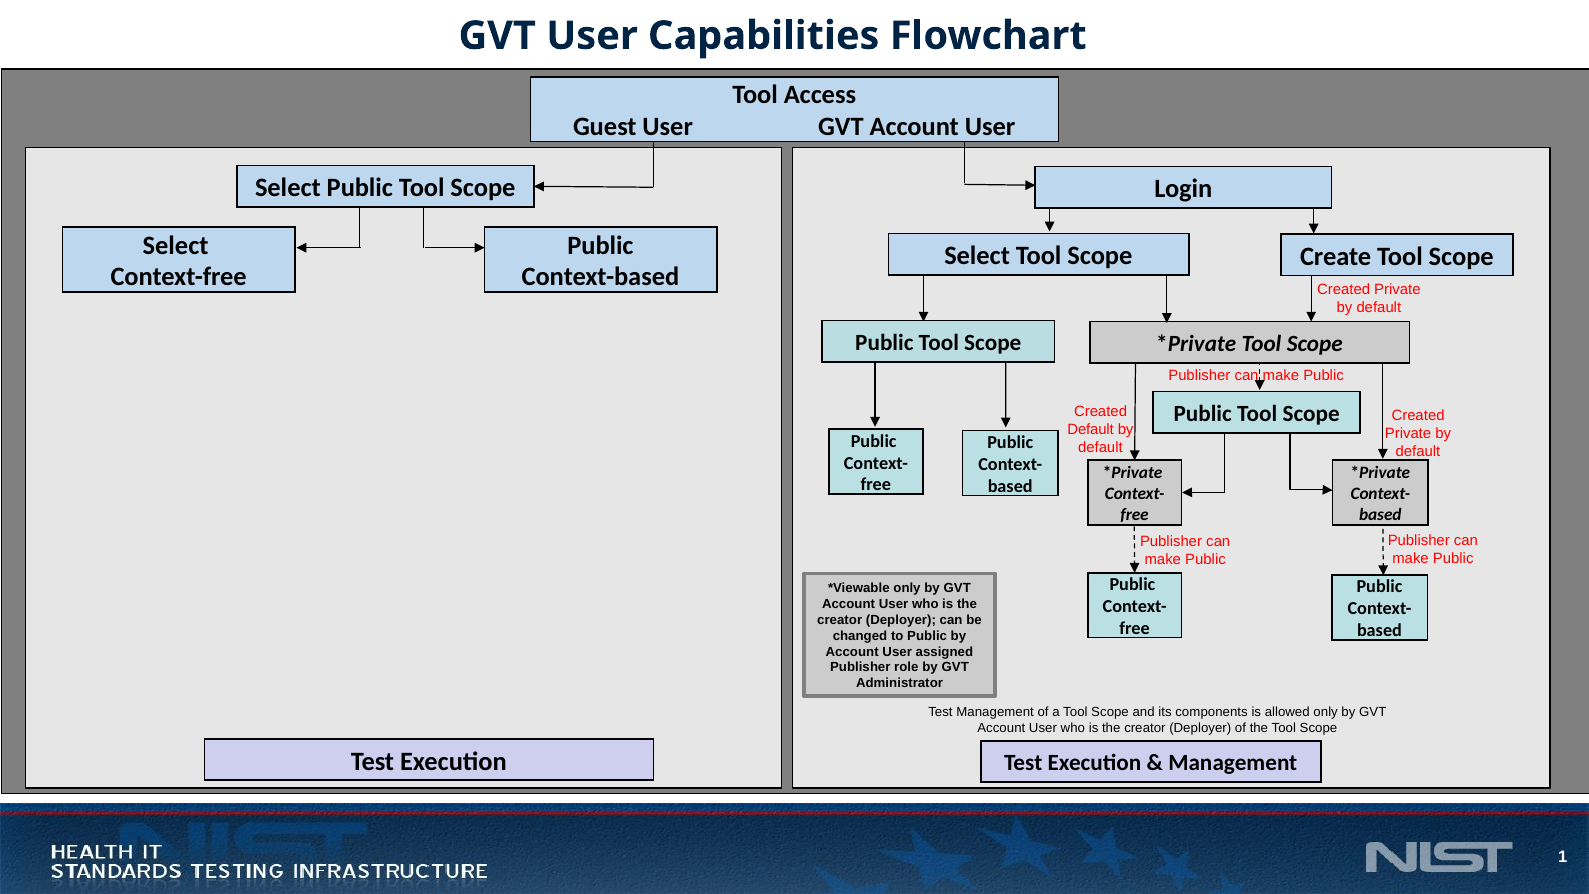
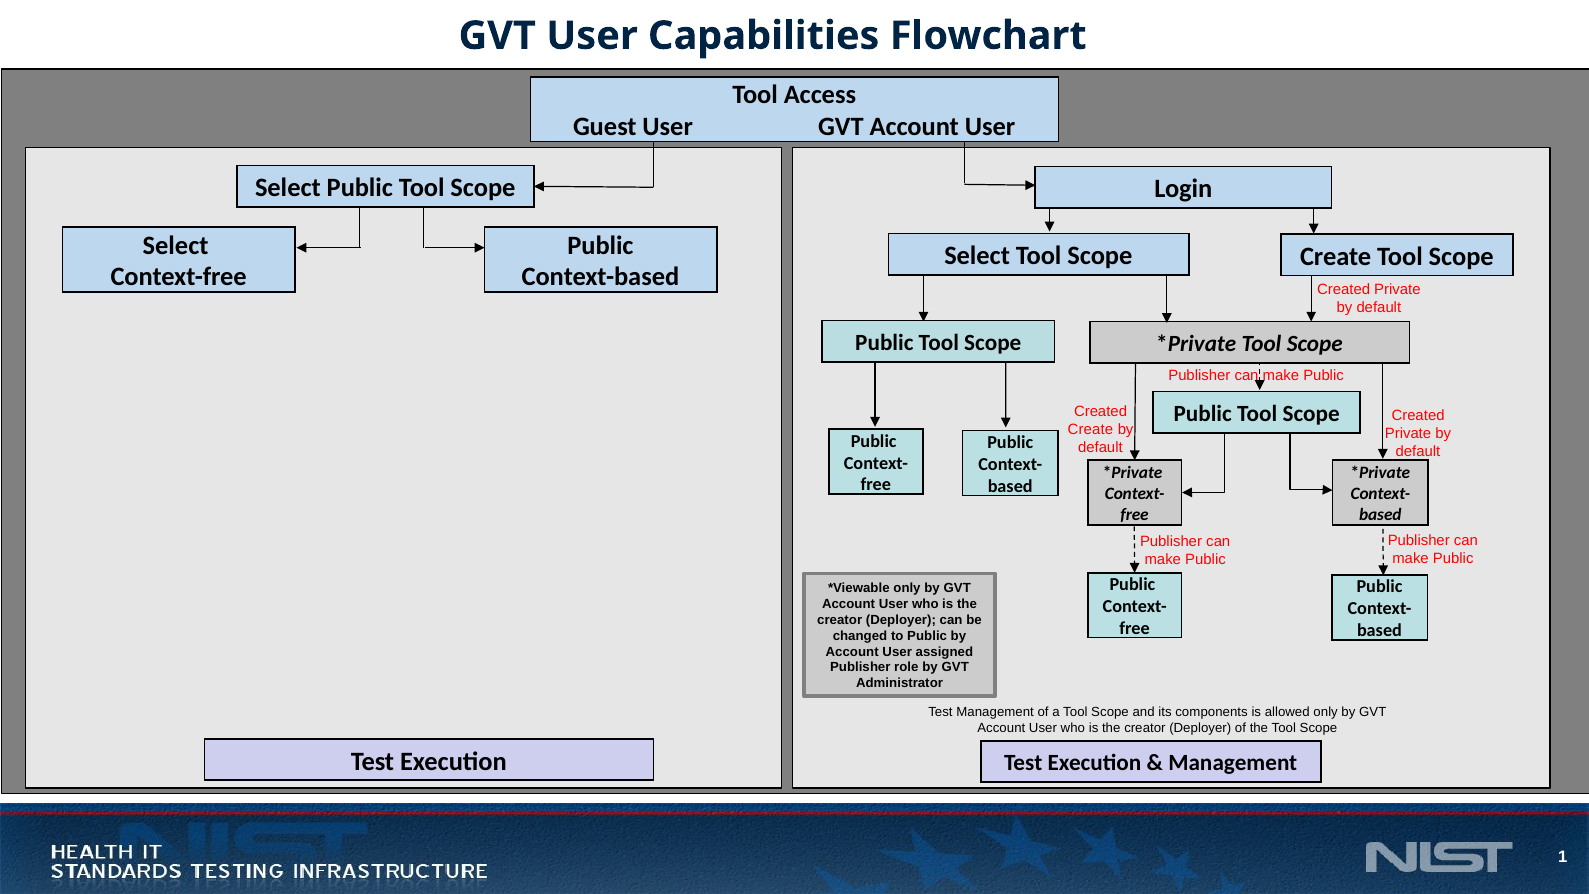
Default at (1091, 429): Default -> Create
